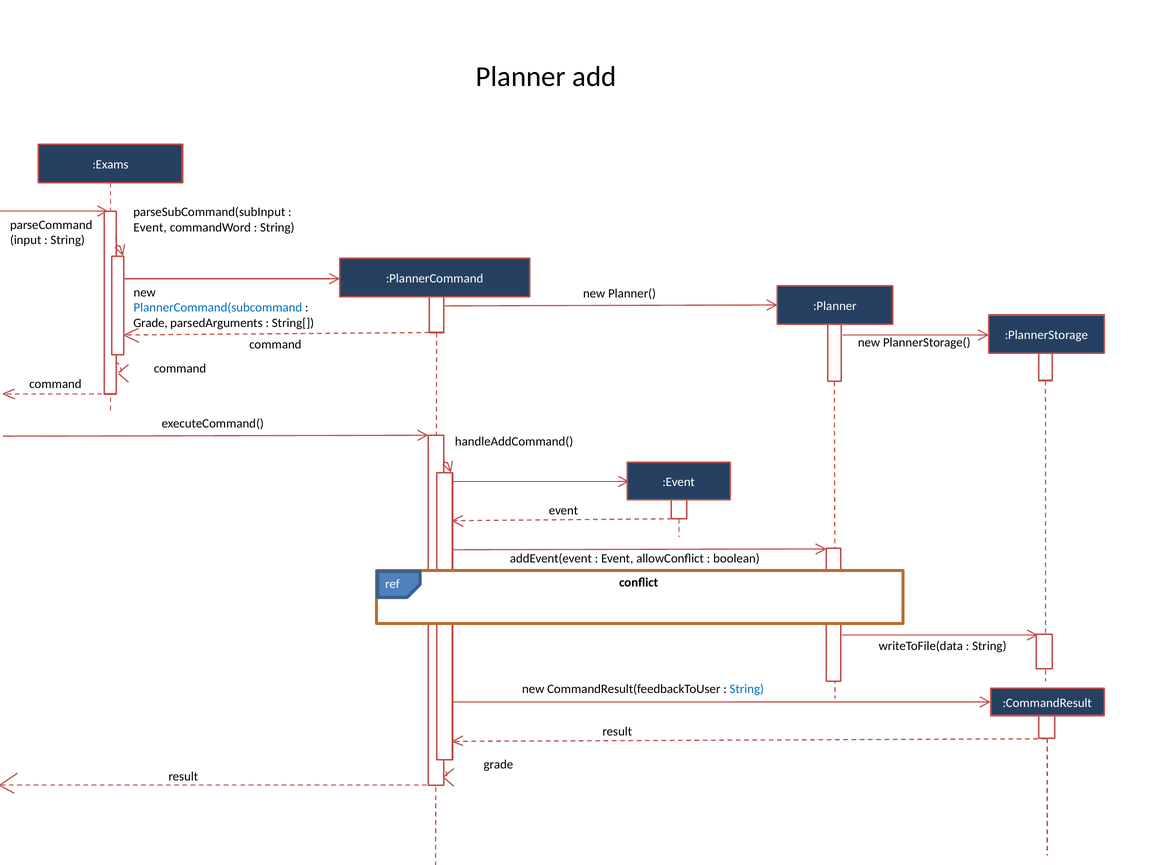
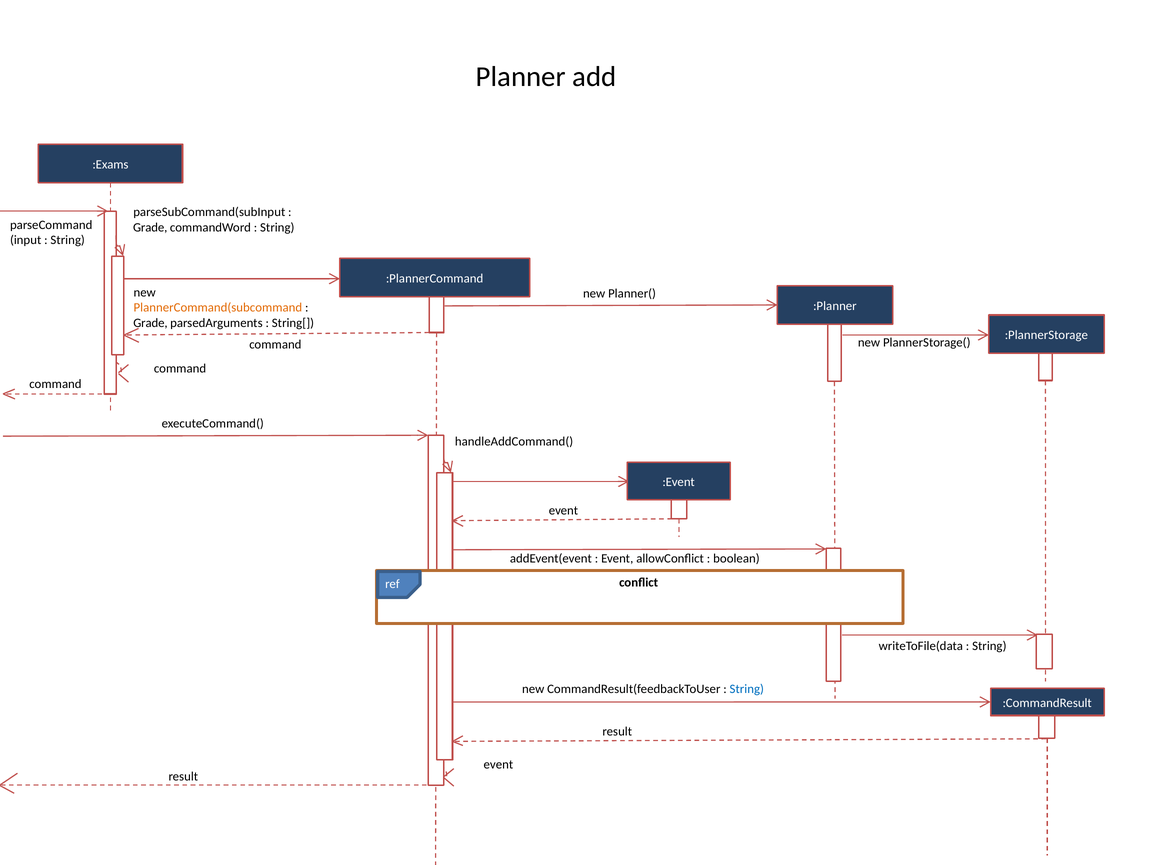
Event at (150, 227): Event -> Grade
PlannerCommand(subcommand colour: blue -> orange
grade at (498, 765): grade -> event
